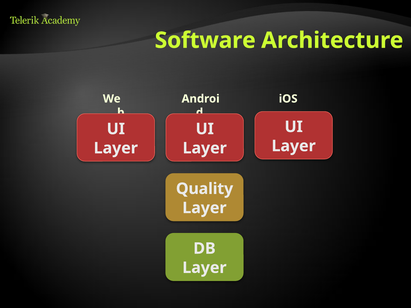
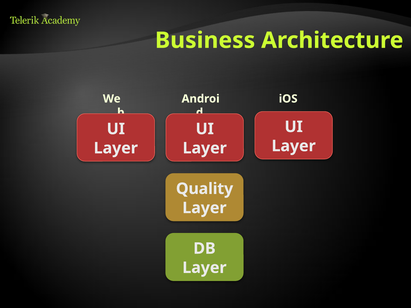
Software: Software -> Business
